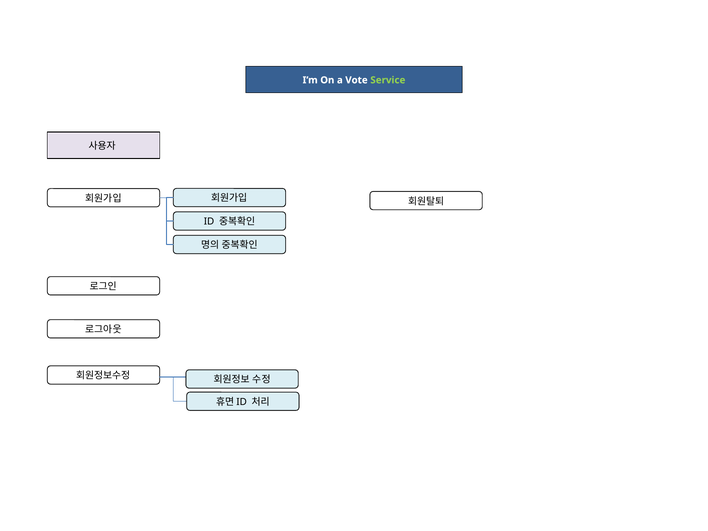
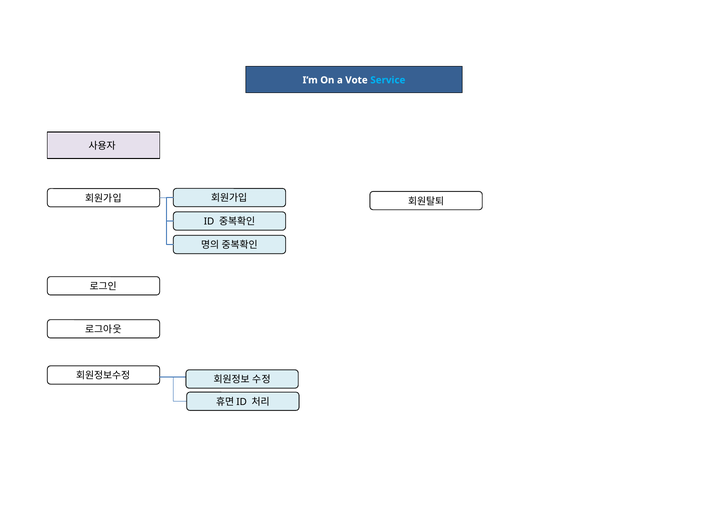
Service colour: light green -> light blue
